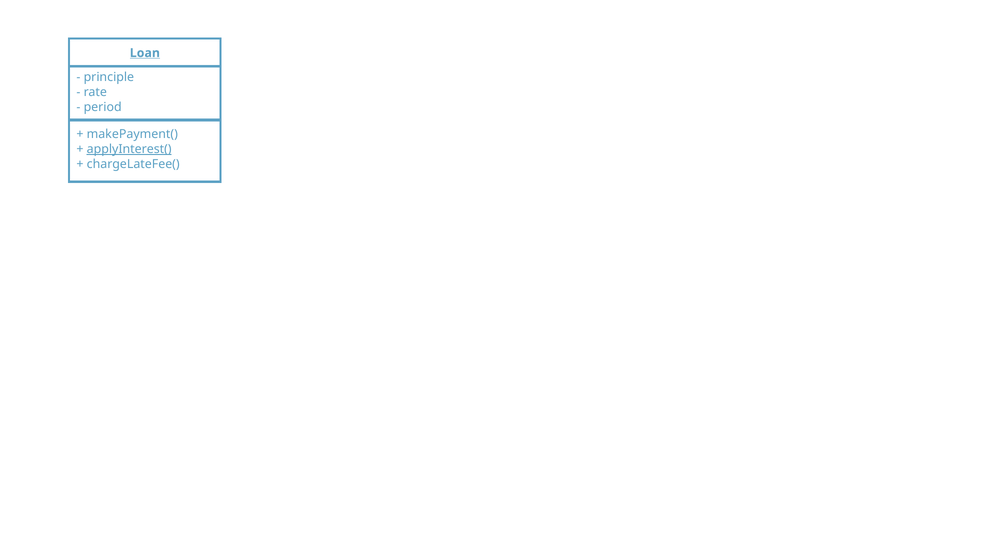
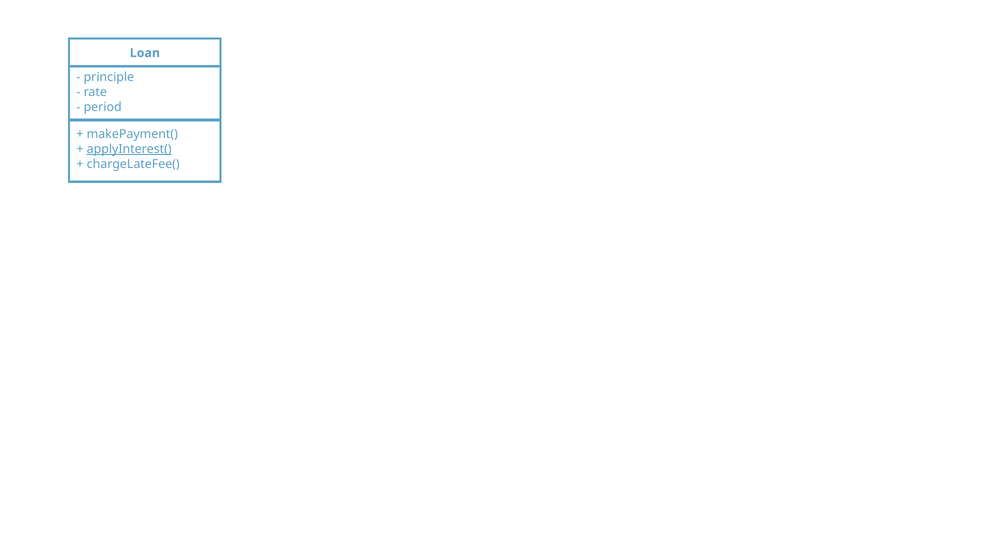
Loan underline: present -> none
